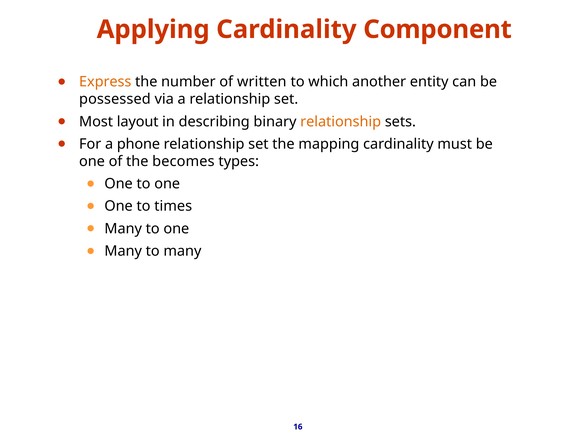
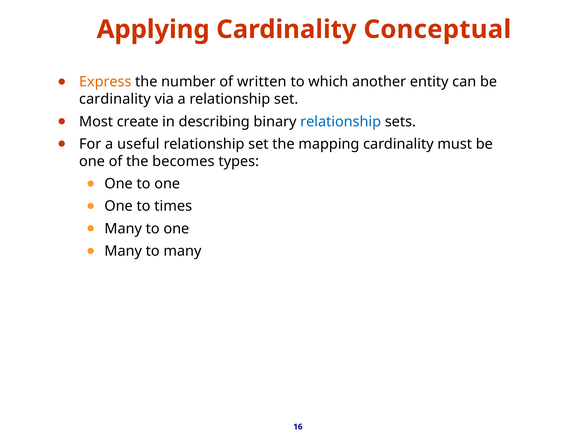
Component: Component -> Conceptual
possessed at (115, 99): possessed -> cardinality
layout: layout -> create
relationship at (341, 122) colour: orange -> blue
phone: phone -> useful
